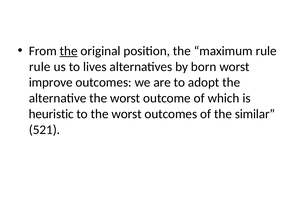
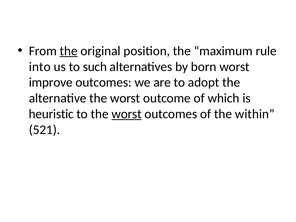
rule at (40, 67): rule -> into
lives: lives -> such
worst at (127, 114) underline: none -> present
similar: similar -> within
